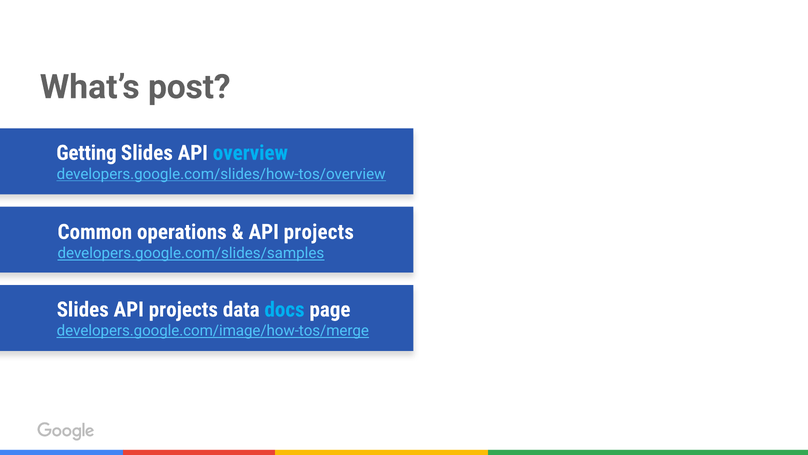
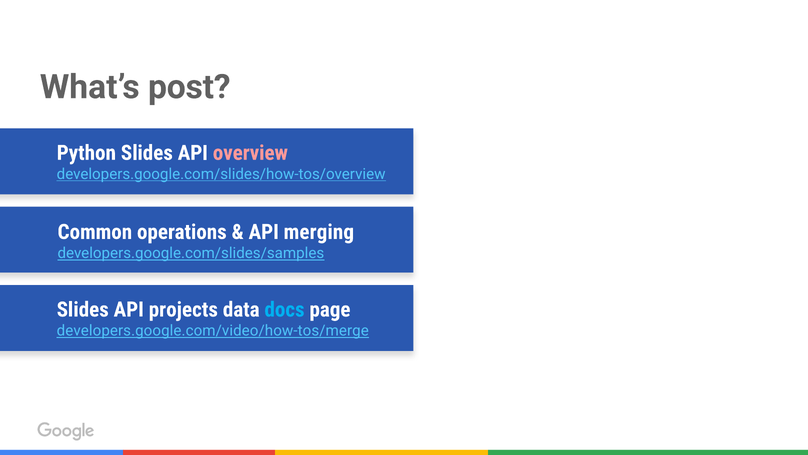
Getting: Getting -> Python
overview colour: light blue -> pink
projects at (319, 232): projects -> merging
developers.google.com/image/how-tos/merge: developers.google.com/image/how-tos/merge -> developers.google.com/video/how-tos/merge
